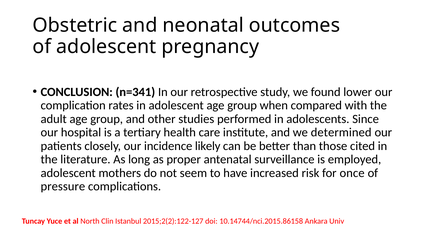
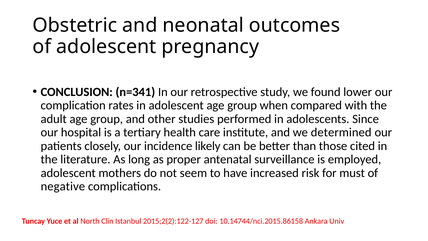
once: once -> must
pressure: pressure -> negative
